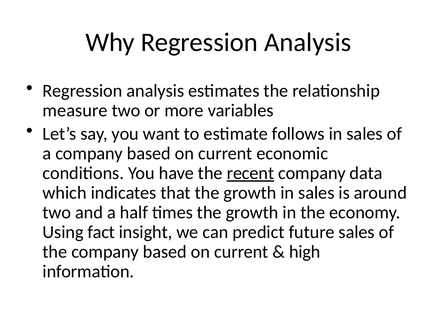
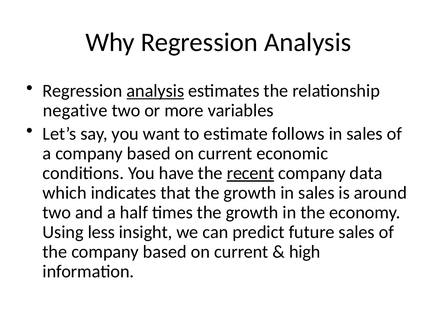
analysis at (155, 91) underline: none -> present
measure: measure -> negative
fact: fact -> less
